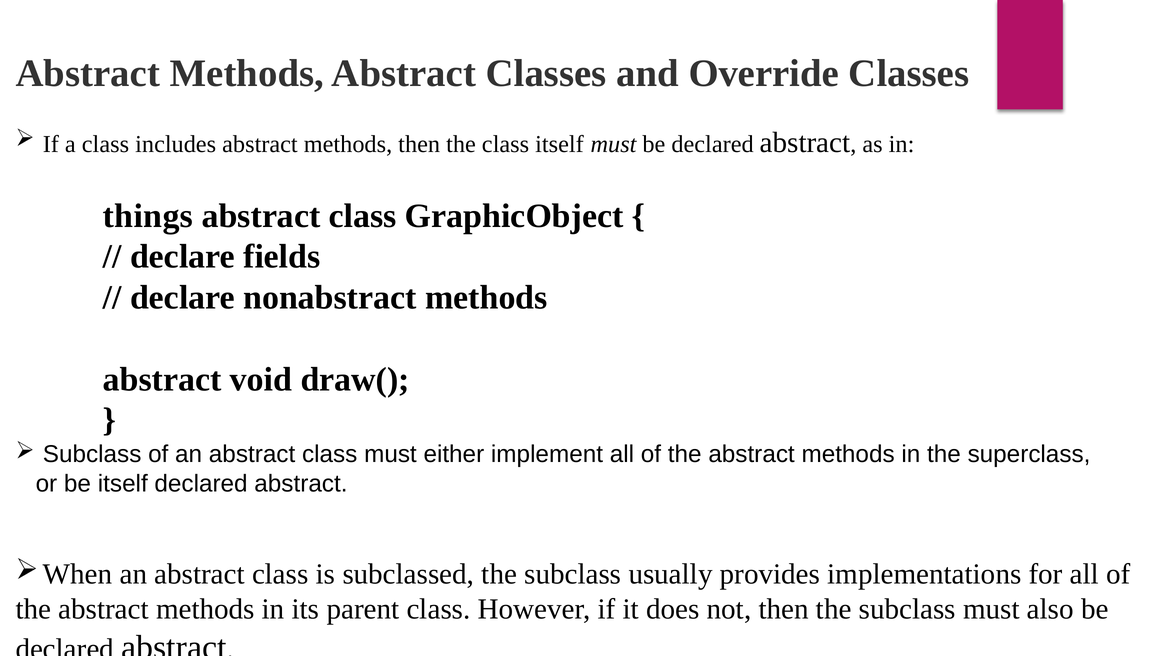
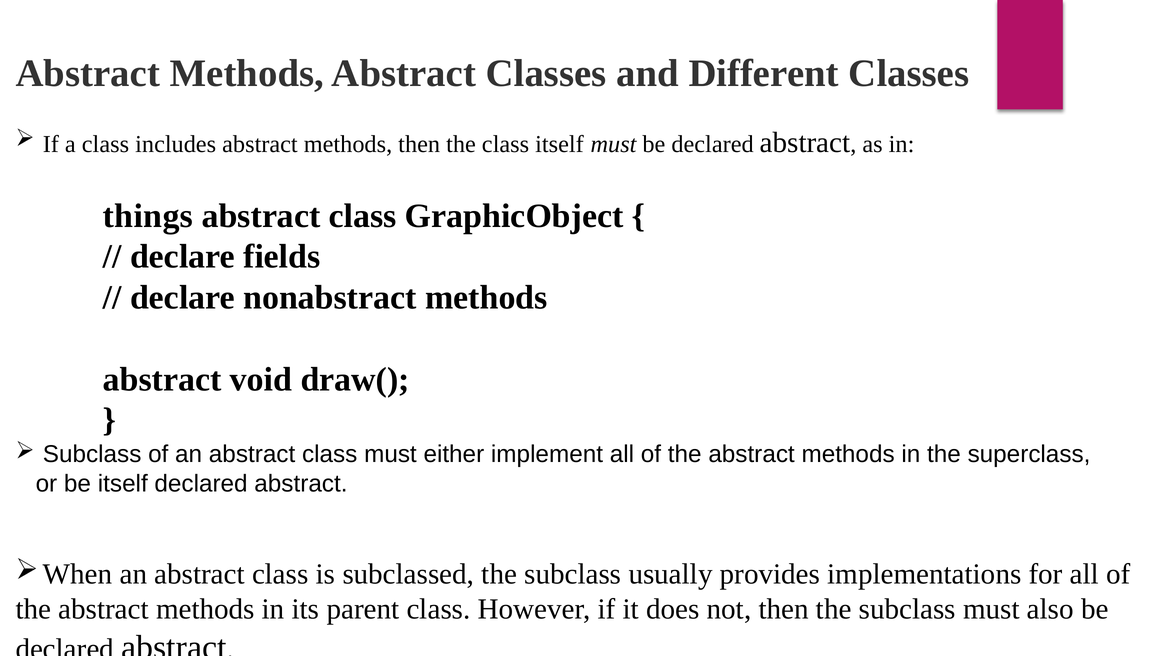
Override: Override -> Different
